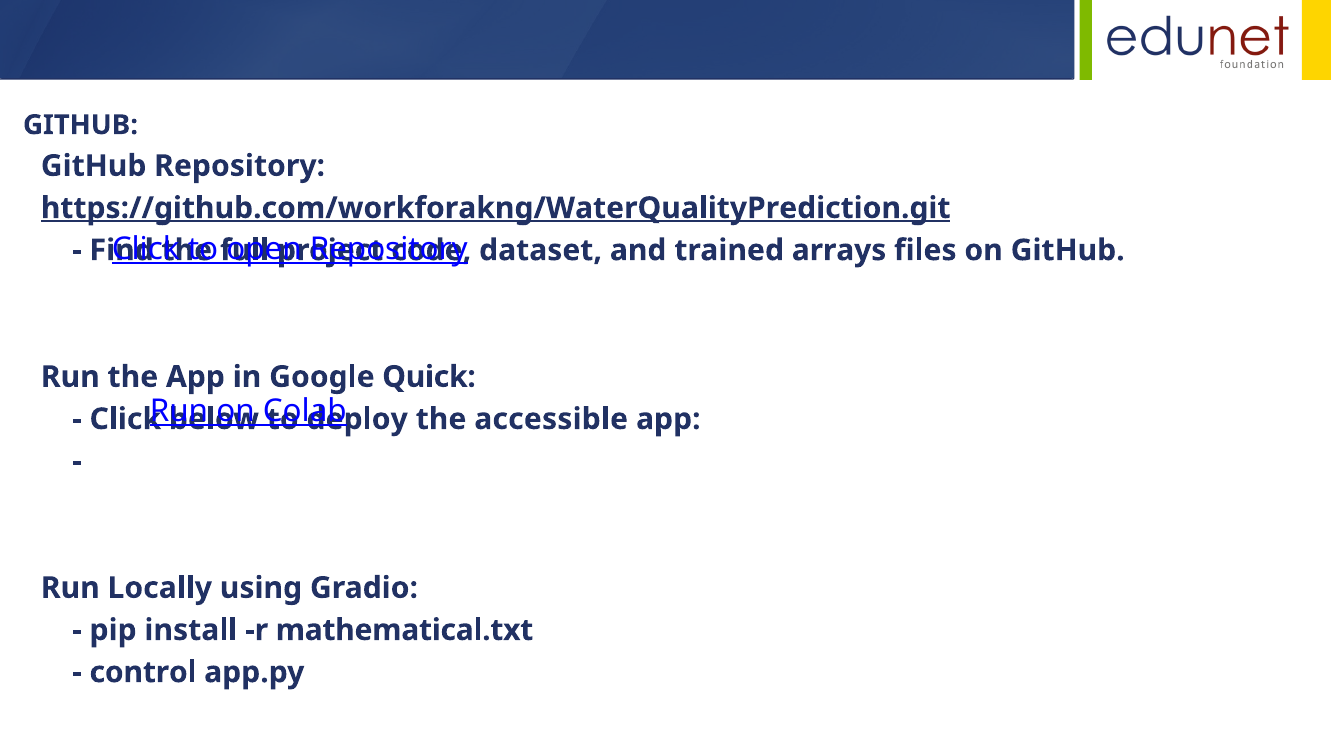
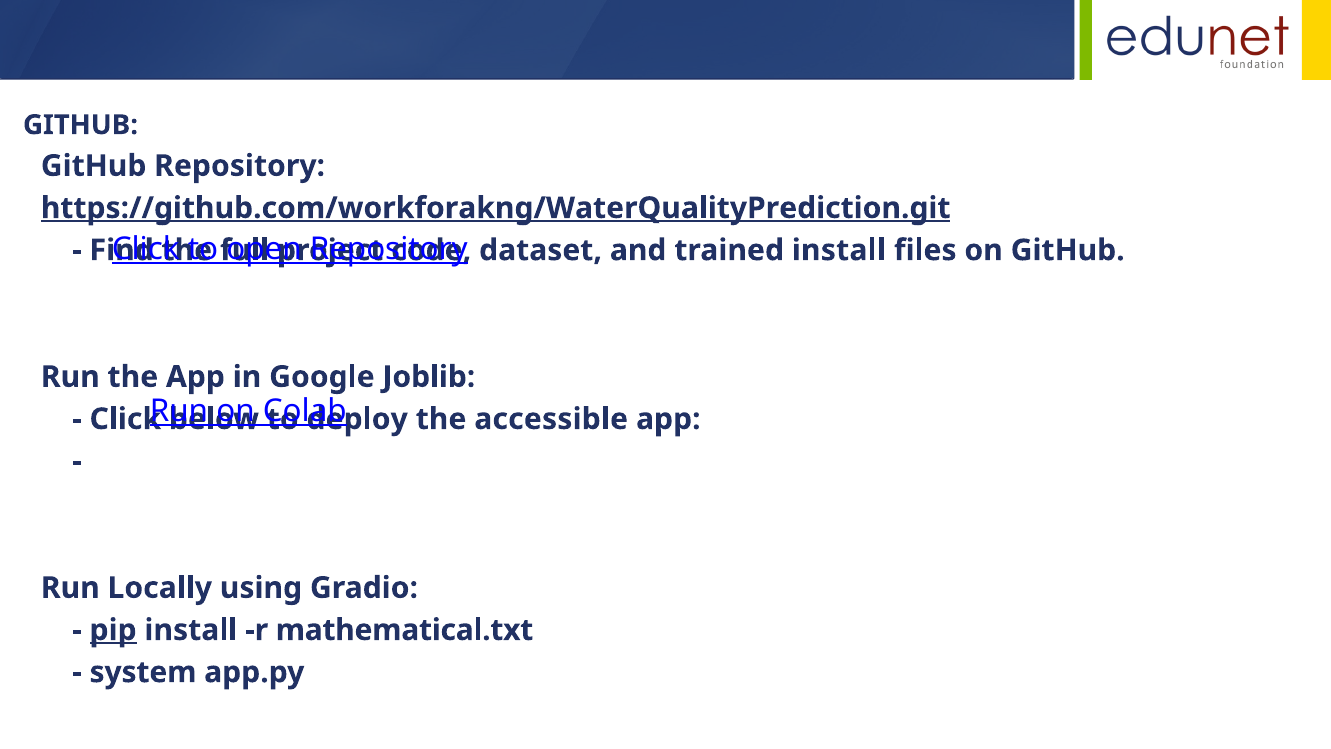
trained arrays: arrays -> install
Quick: Quick -> Joblib
pip underline: none -> present
control: control -> system
